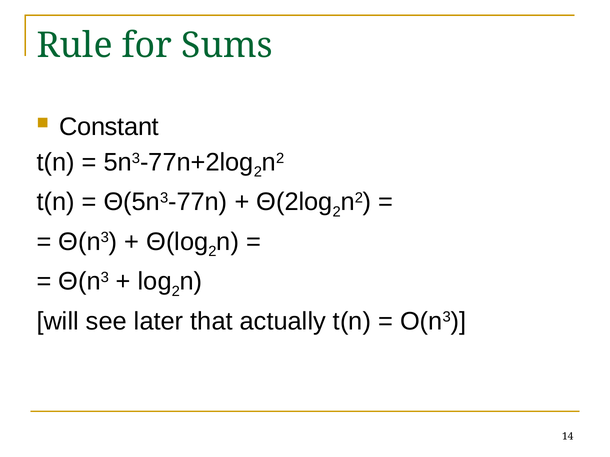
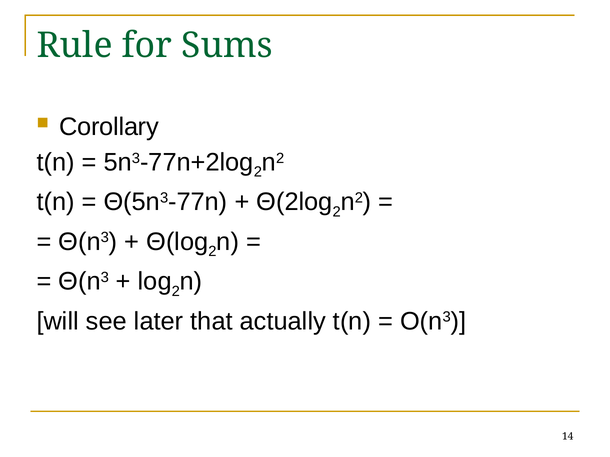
Constant: Constant -> Corollary
